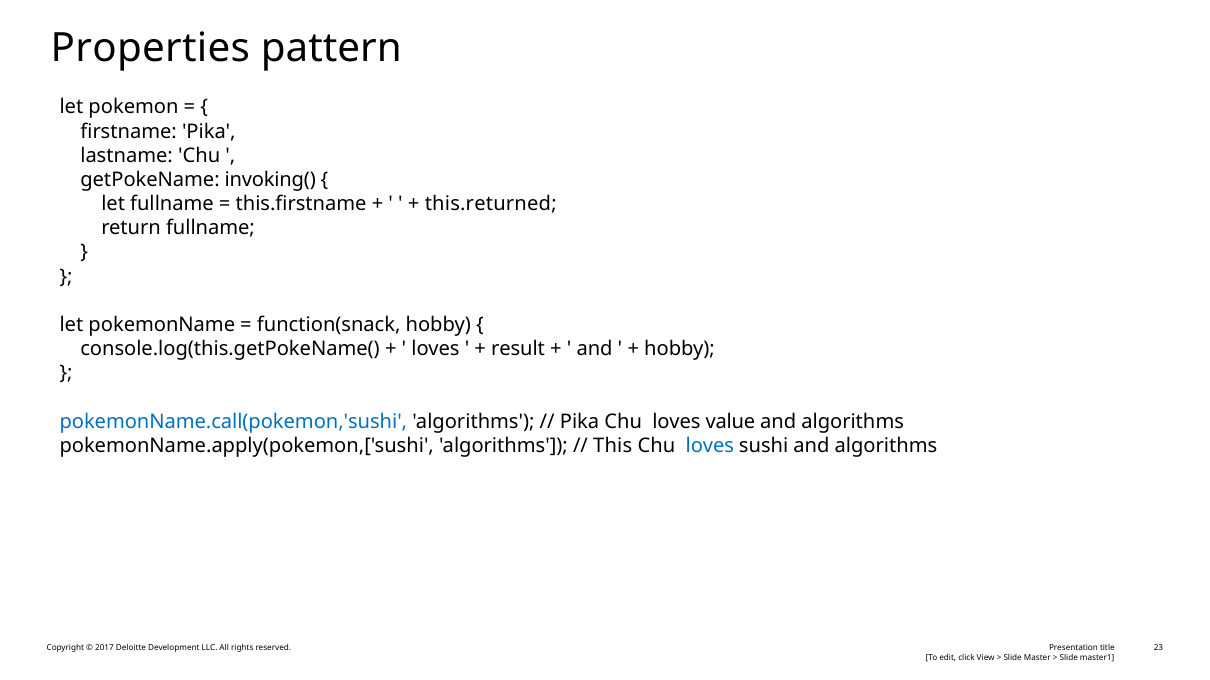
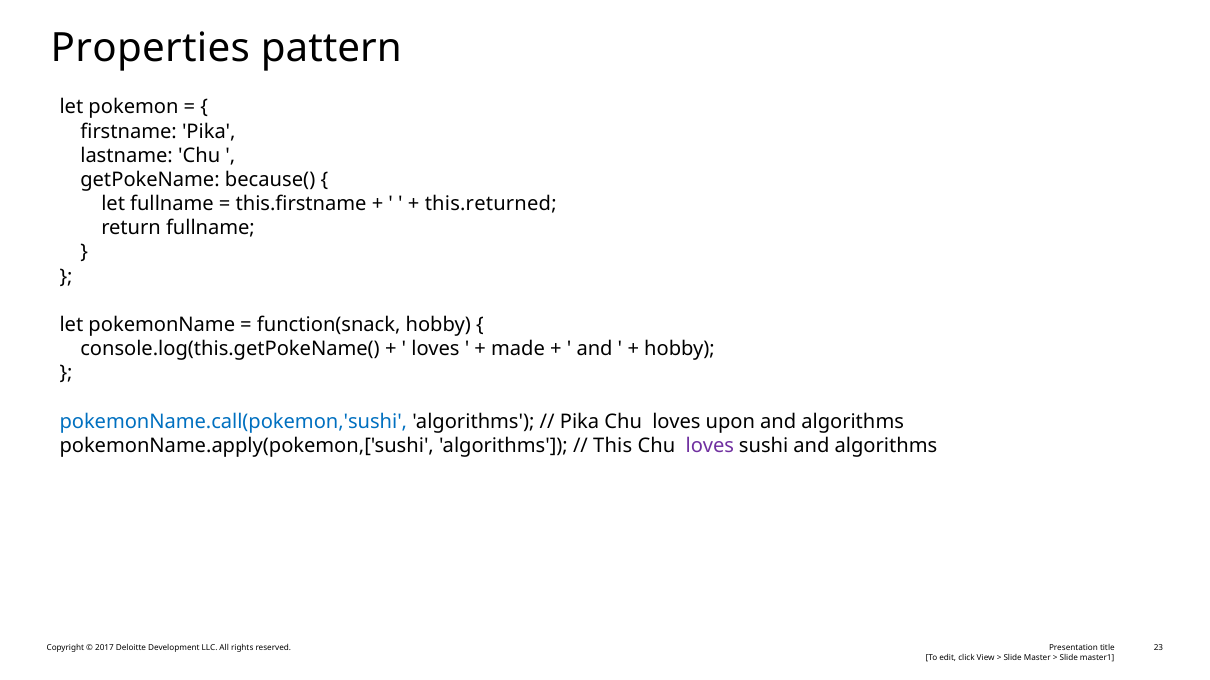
invoking(: invoking( -> because(
result: result -> made
value: value -> upon
loves at (710, 446) colour: blue -> purple
